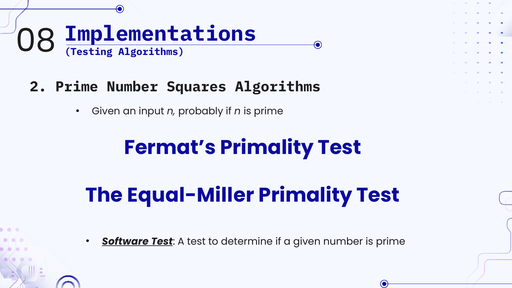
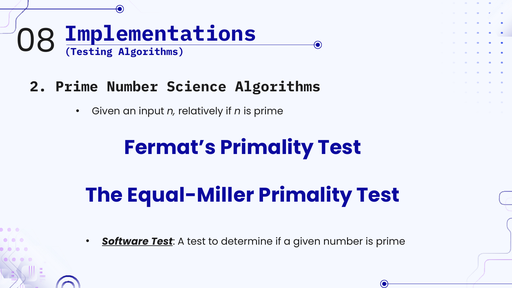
Squares: Squares -> Science
probably: probably -> relatively
